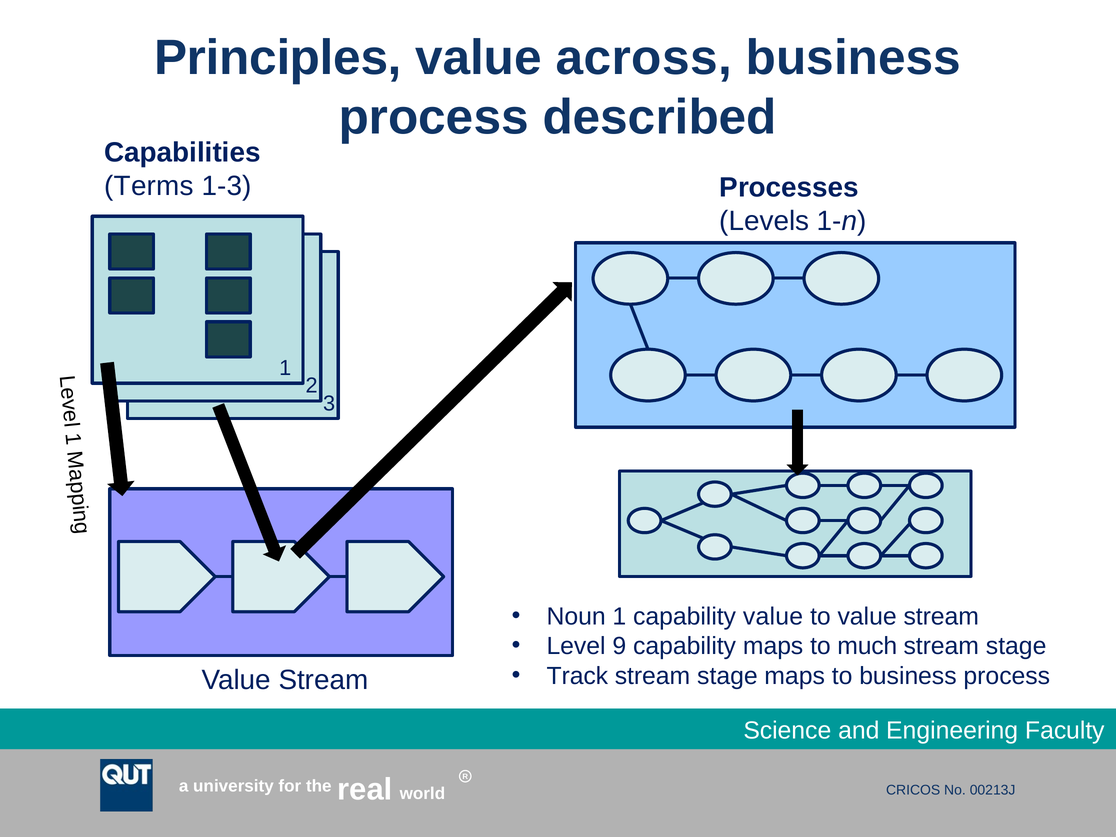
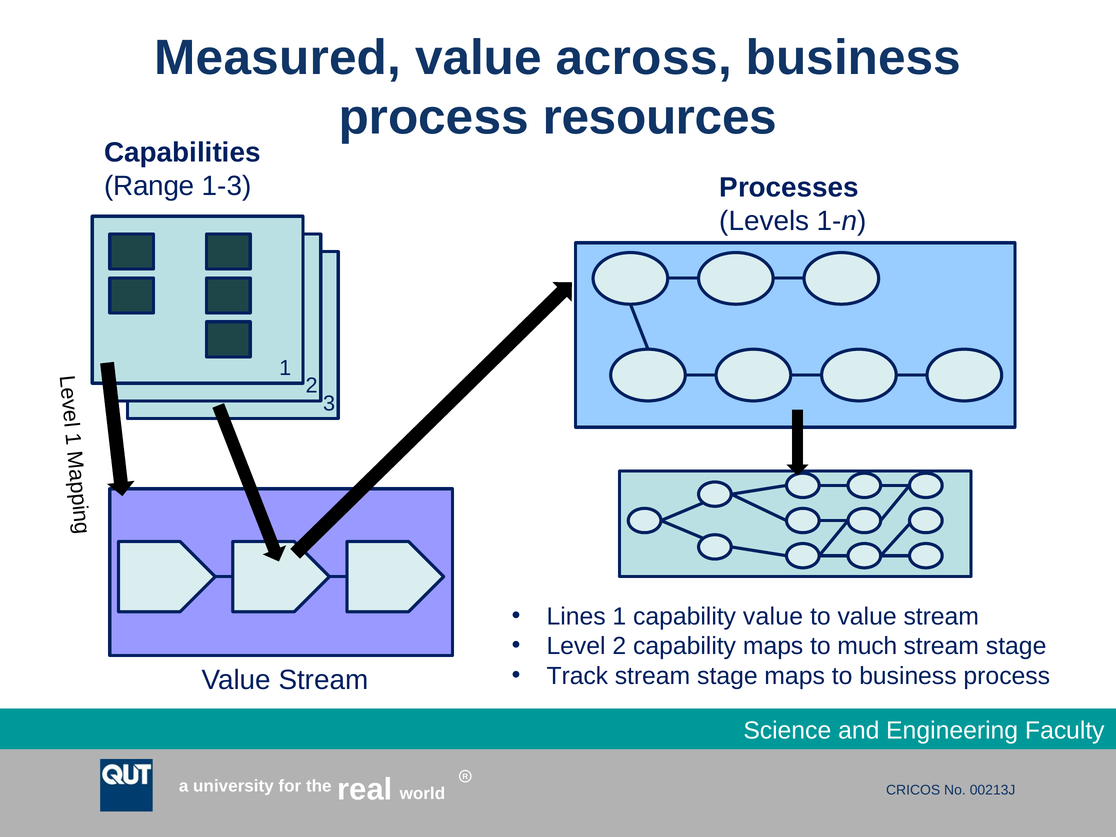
Principles: Principles -> Measured
described: described -> resources
Terms: Terms -> Range
Noun: Noun -> Lines
Level 9: 9 -> 2
